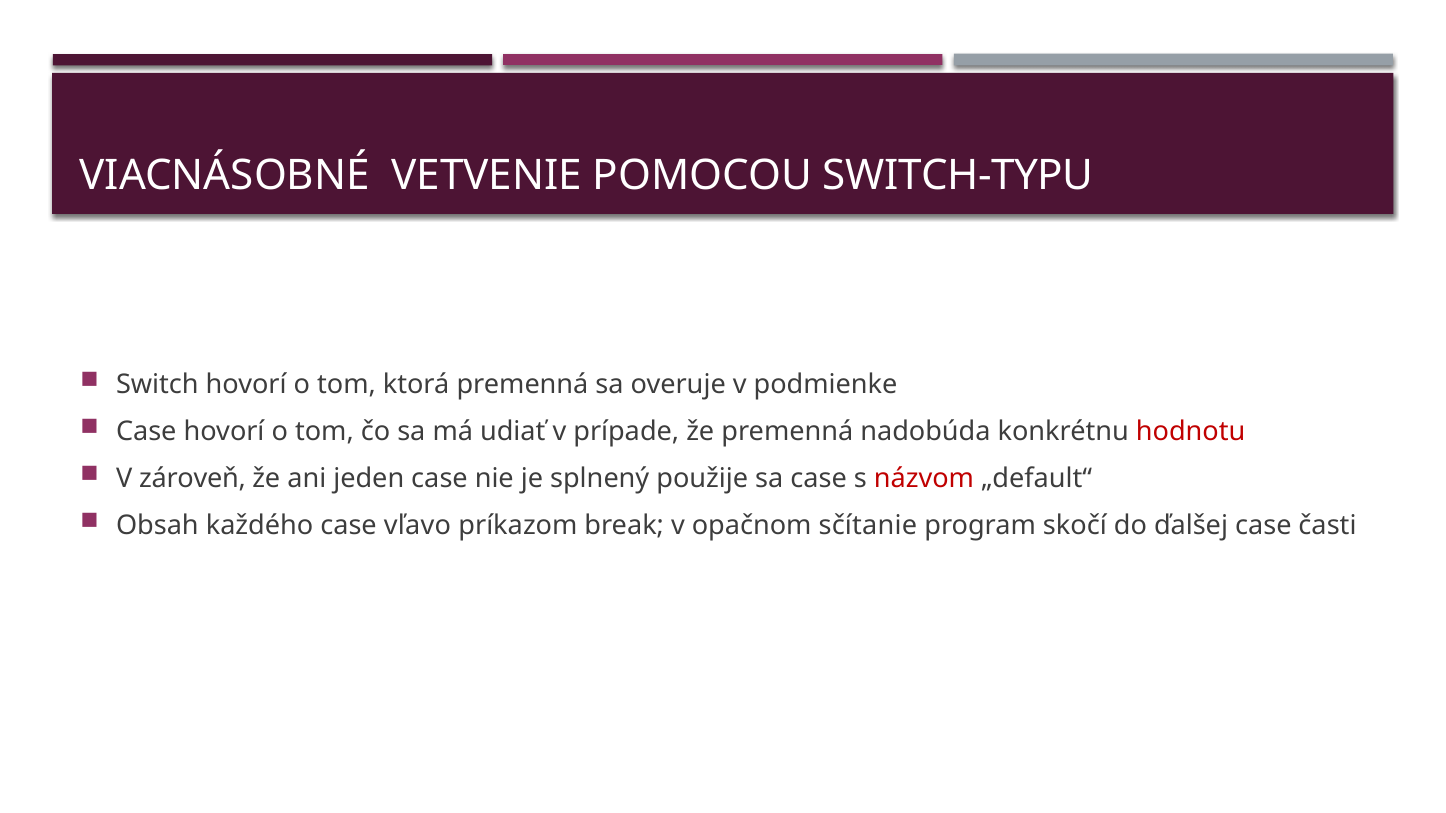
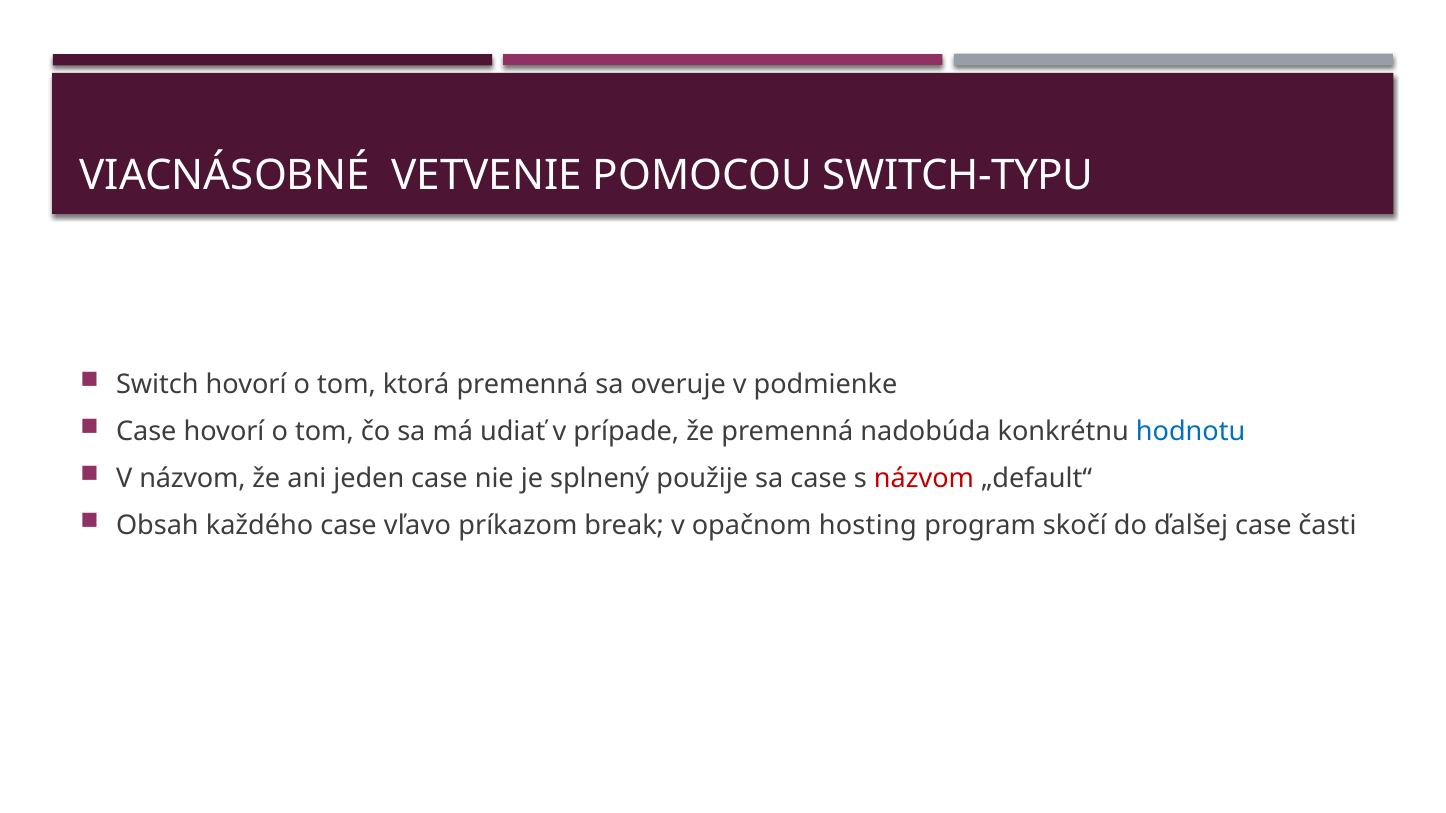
hodnotu colour: red -> blue
V zároveň: zároveň -> názvom
sčítanie: sčítanie -> hosting
